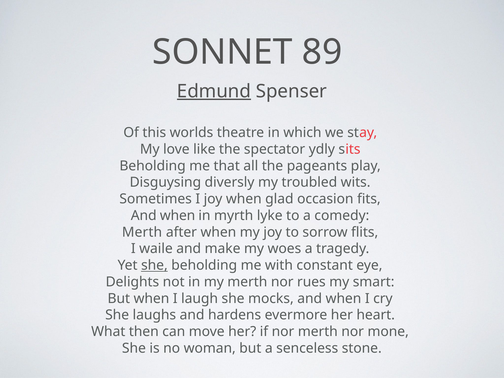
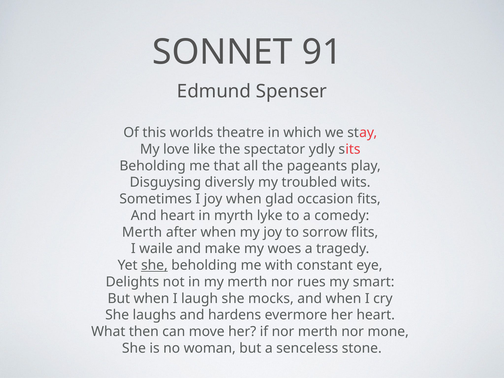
89: 89 -> 91
Edmund underline: present -> none
when at (178, 216): when -> heart
